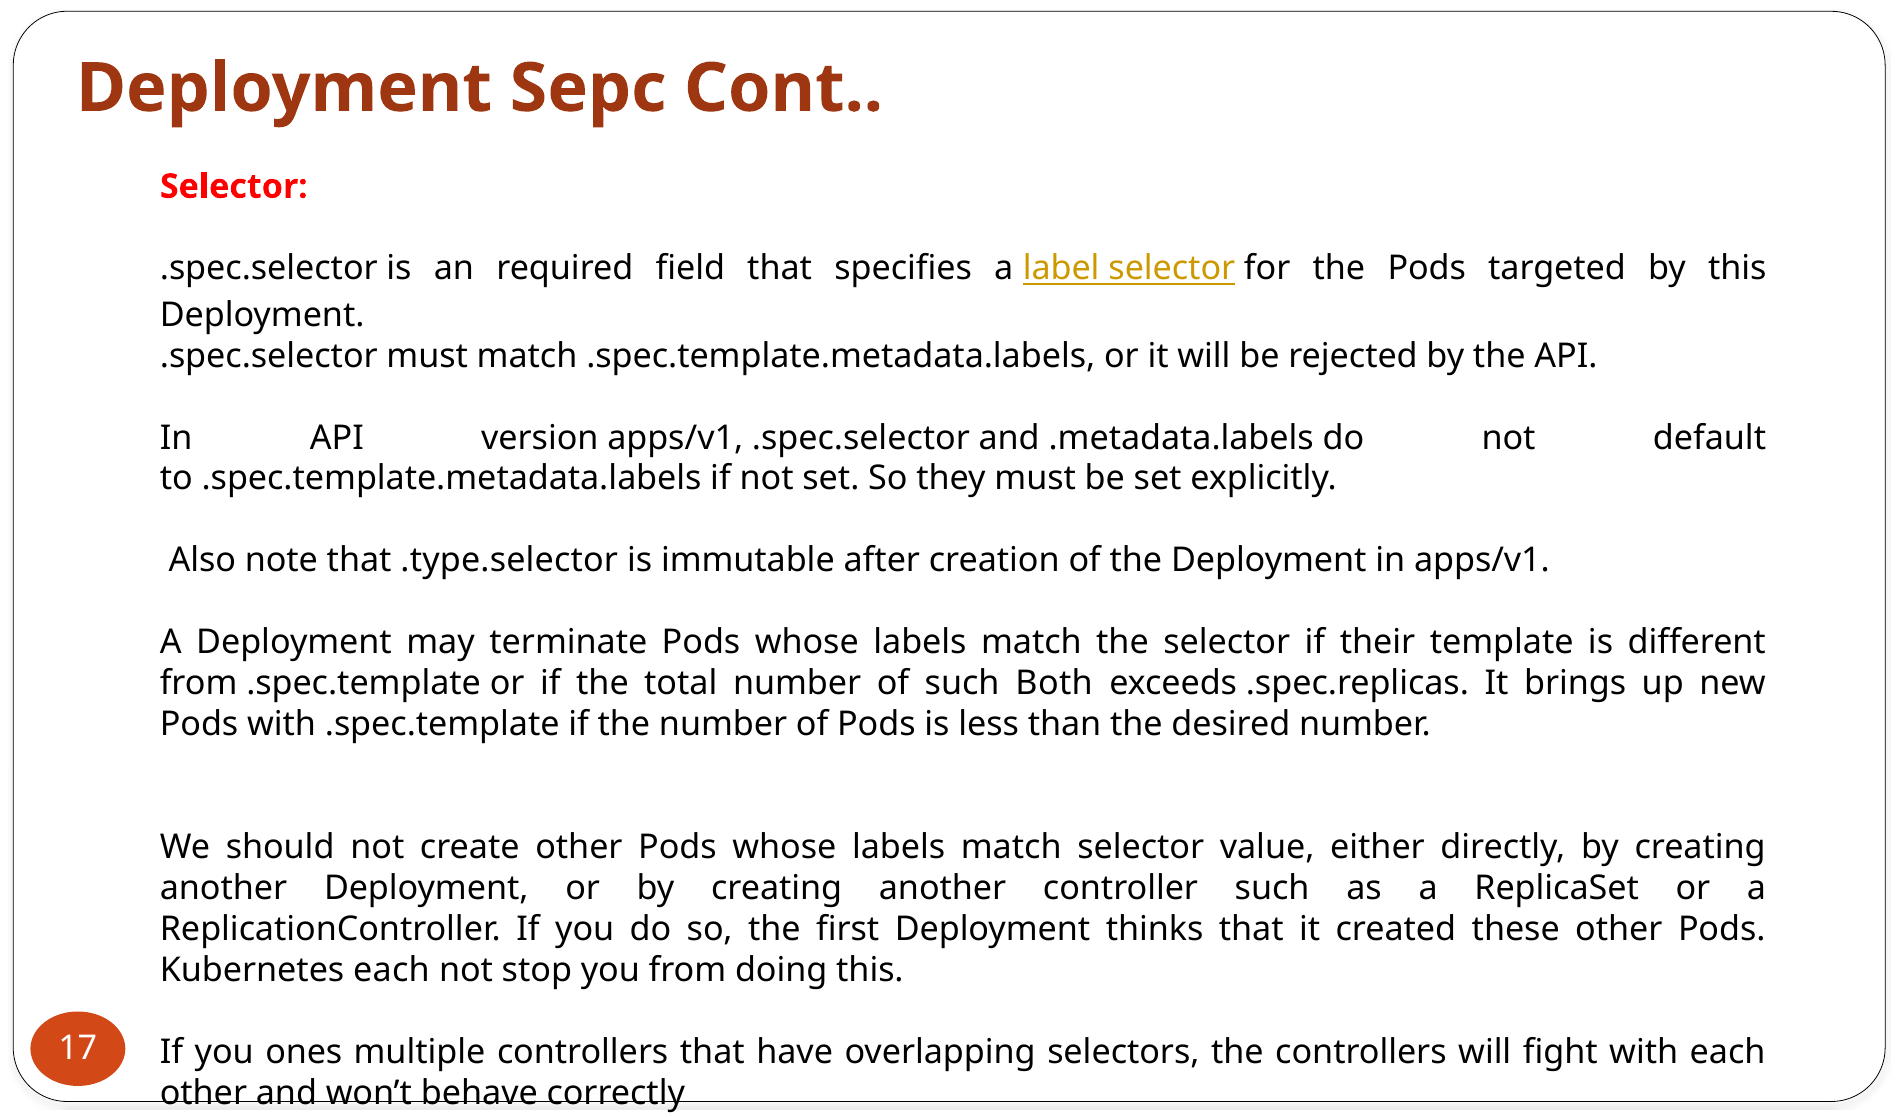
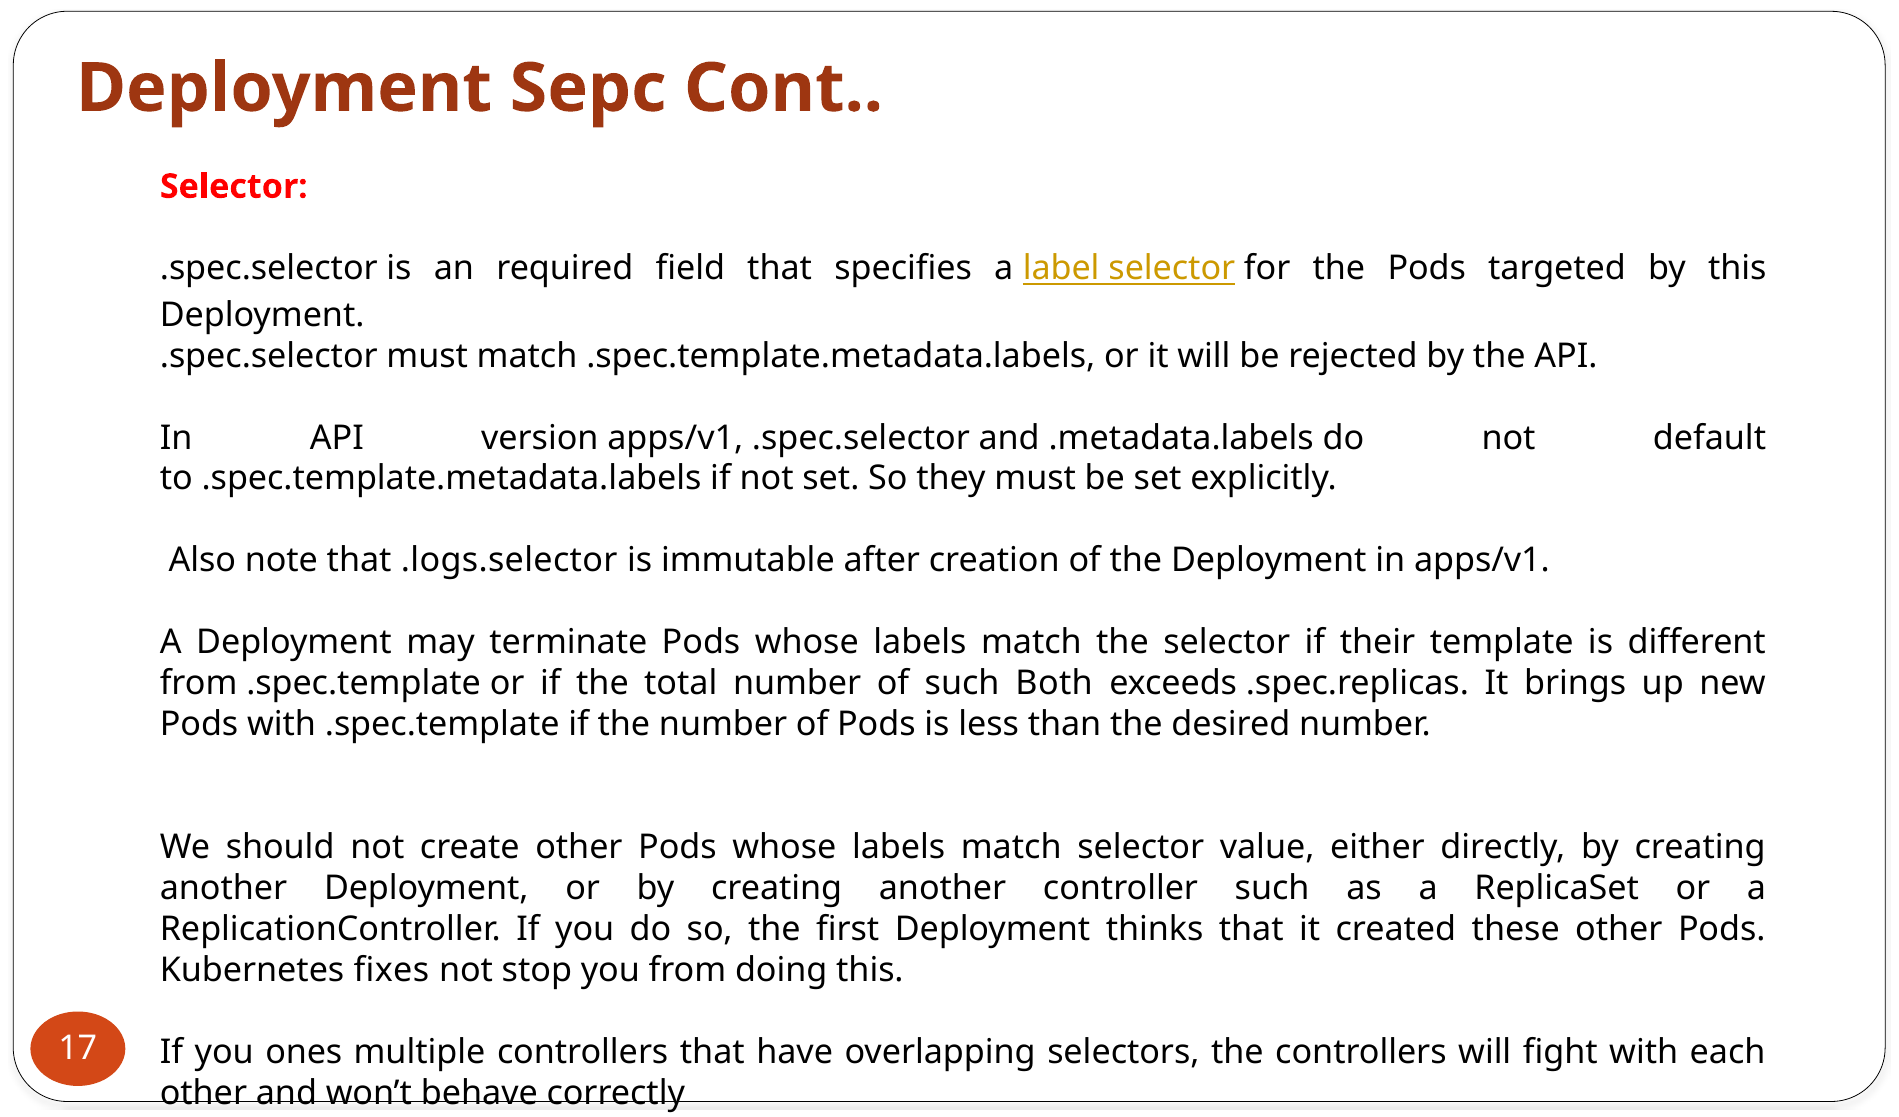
.type.selector: .type.selector -> .logs.selector
Kubernetes each: each -> fixes
